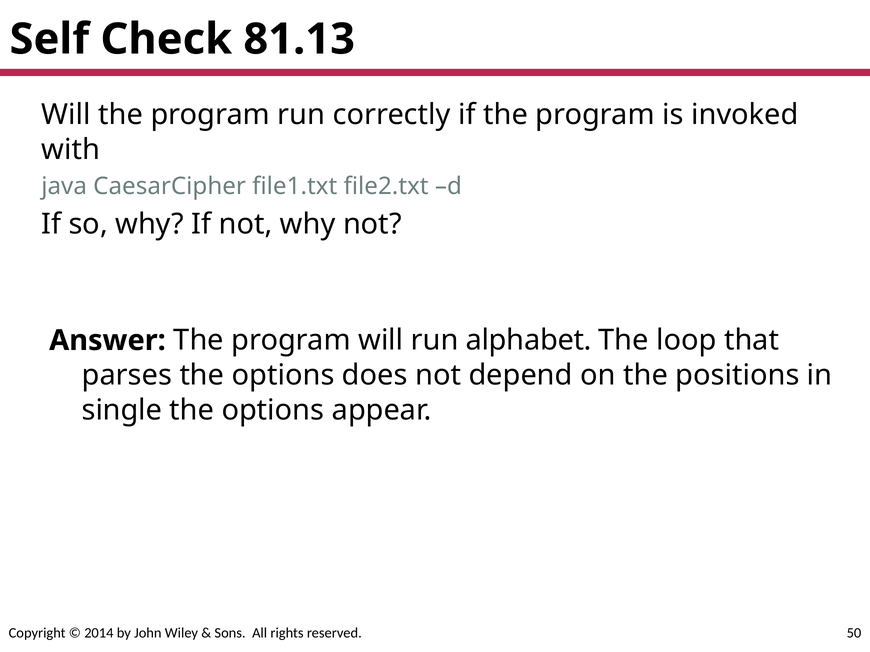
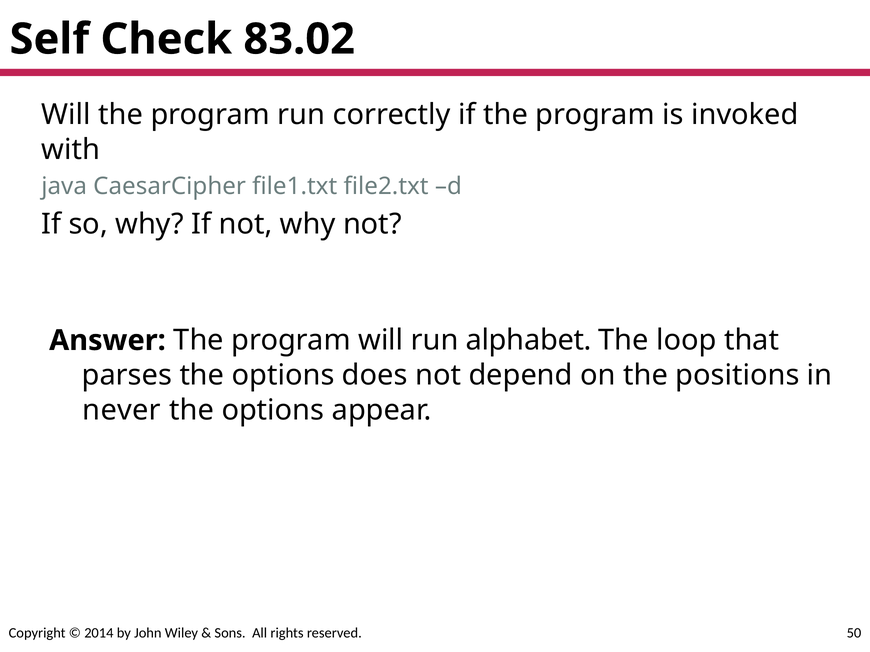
81.13: 81.13 -> 83.02
single: single -> never
